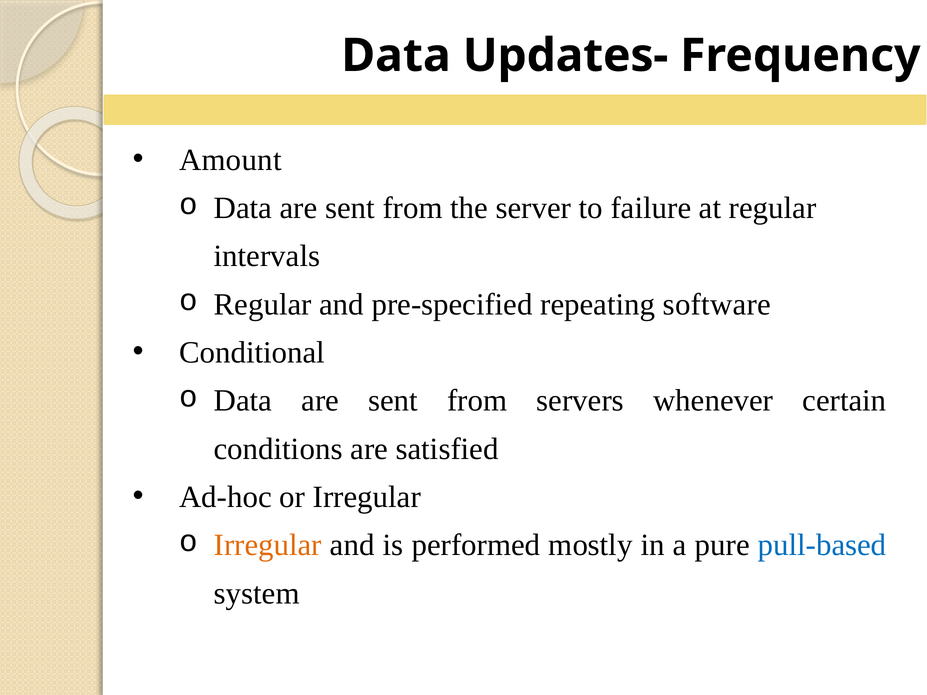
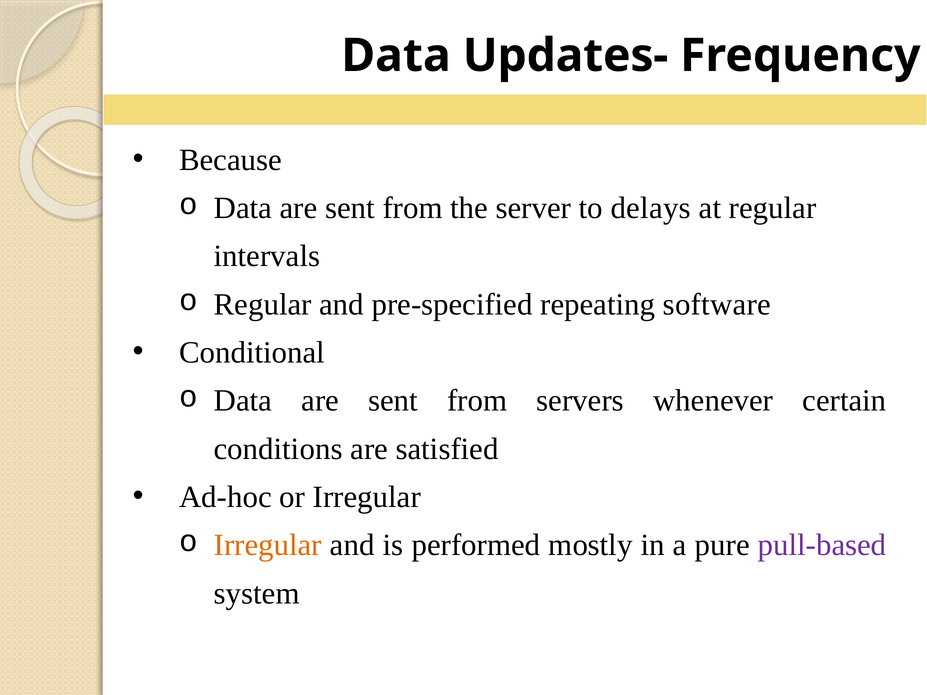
Amount: Amount -> Because
failure: failure -> delays
pull-based colour: blue -> purple
